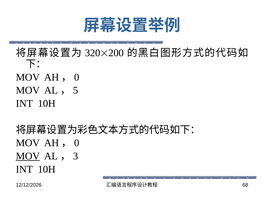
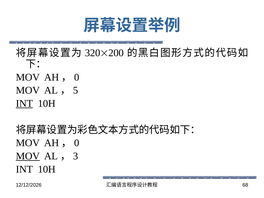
INT at (24, 104) underline: none -> present
